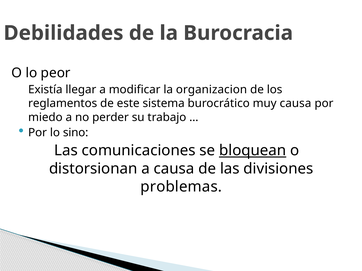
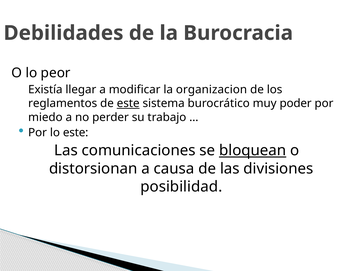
este at (128, 104) underline: none -> present
muy causa: causa -> poder
lo sino: sino -> este
problemas: problemas -> posibilidad
